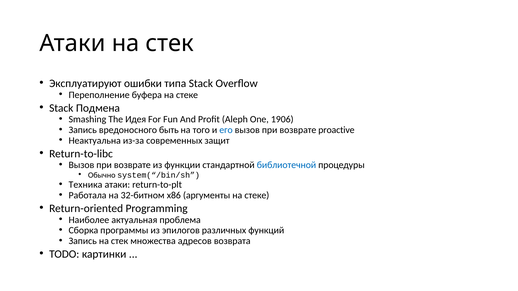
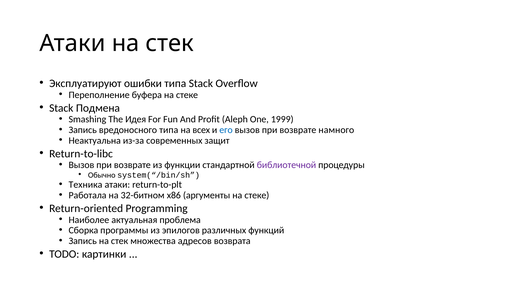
1906: 1906 -> 1999
вредоносного быть: быть -> типа
того: того -> всех
proactive: proactive -> намного
библиотечной colour: blue -> purple
